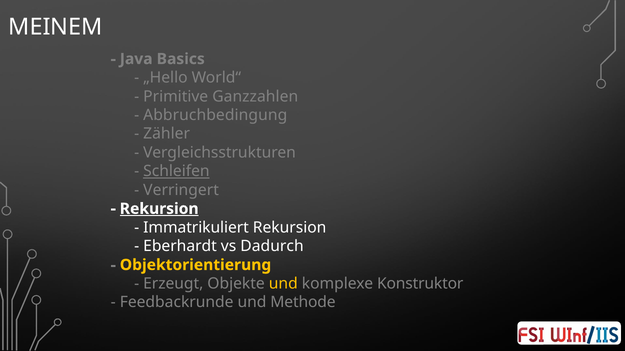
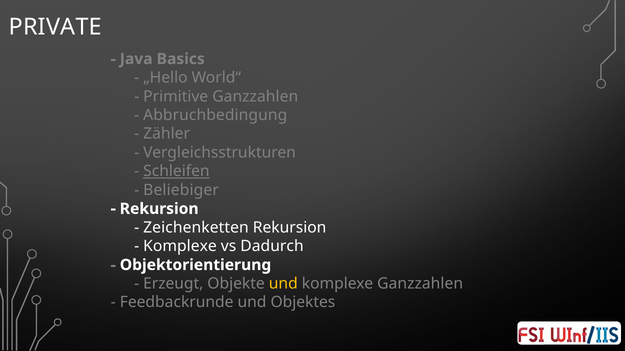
MEINEM: MEINEM -> PRIVATE
Verringert: Verringert -> Beliebiger
Rekursion at (159, 209) underline: present -> none
Immatrikuliert: Immatrikuliert -> Zeichenketten
Eberhardt at (180, 247): Eberhardt -> Komplexe
Objektorientierung colour: yellow -> white
komplexe Konstruktor: Konstruktor -> Ganzzahlen
Methode: Methode -> Objektes
